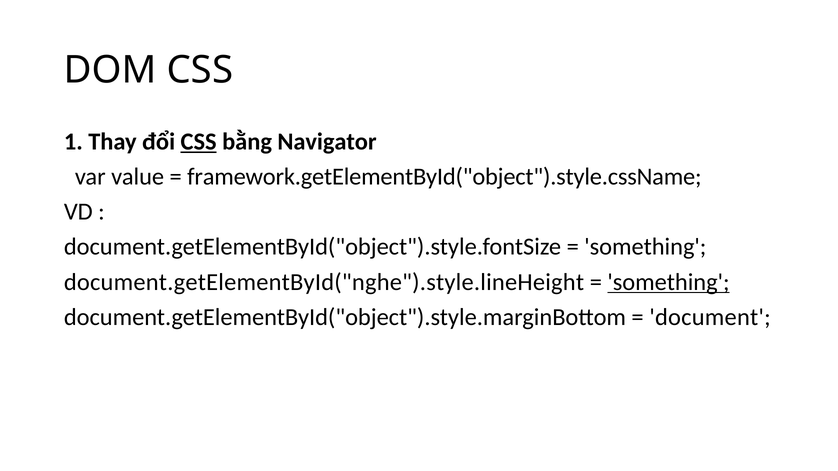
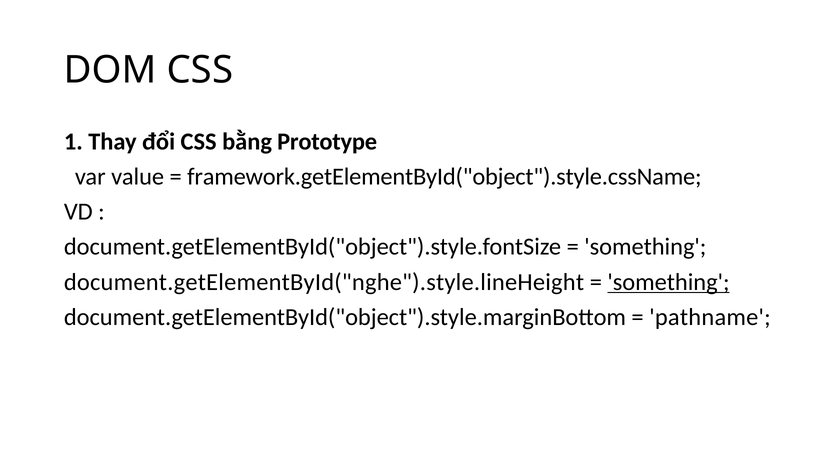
CSS at (199, 142) underline: present -> none
Navigator: Navigator -> Prototype
document: document -> pathname
